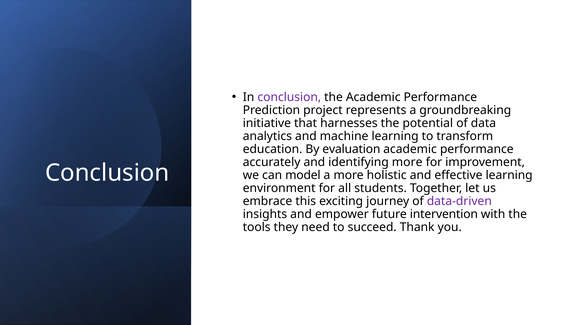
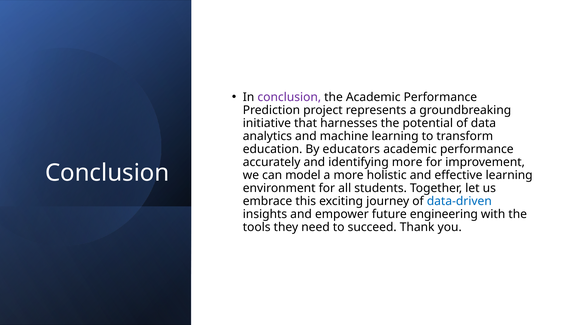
evaluation: evaluation -> educators
data-driven colour: purple -> blue
intervention: intervention -> engineering
